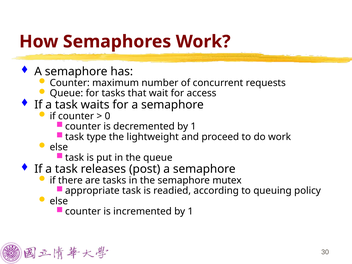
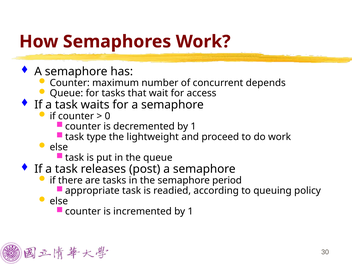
requests: requests -> depends
mutex: mutex -> period
